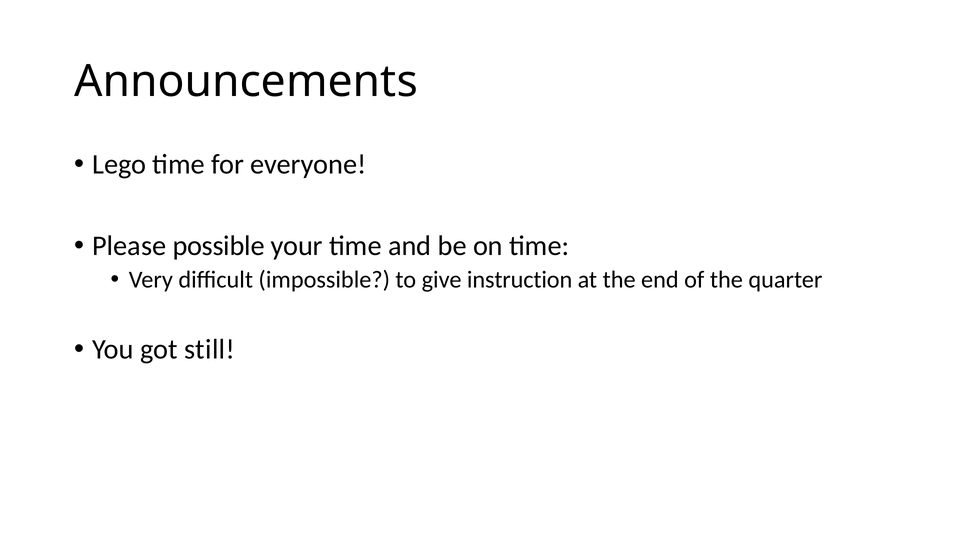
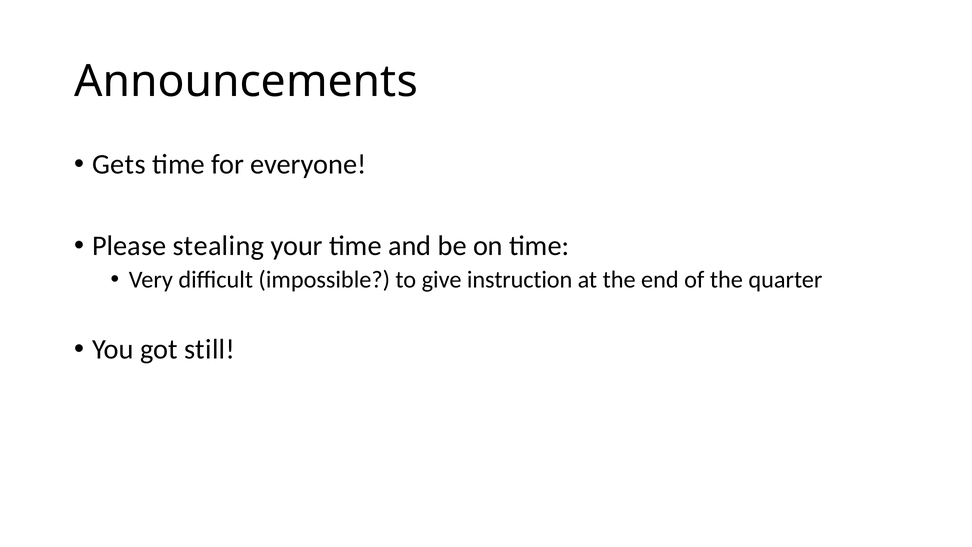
Lego: Lego -> Gets
possible: possible -> stealing
